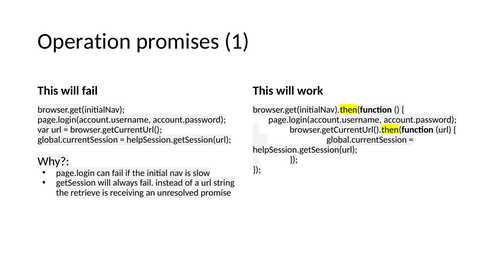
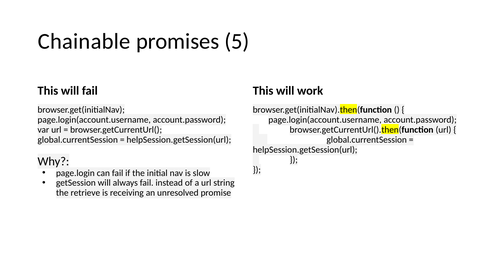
Operation: Operation -> Chainable
1: 1 -> 5
